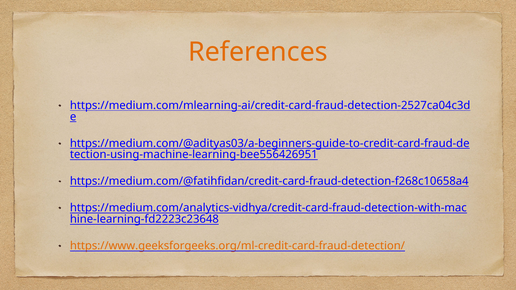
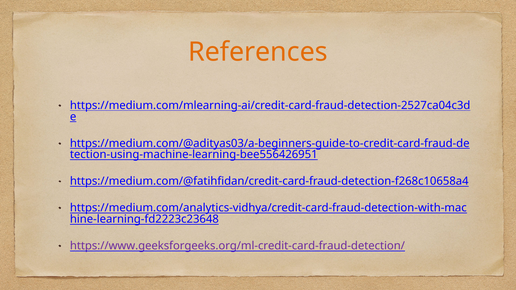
https://www.geeksforgeeks.org/ml-credit-card-fraud-detection/ colour: orange -> purple
